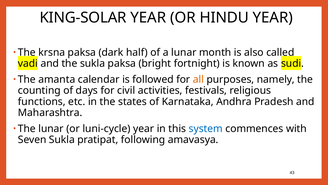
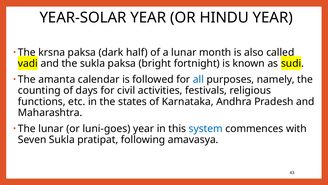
KING-SOLAR: KING-SOLAR -> YEAR-SOLAR
all colour: orange -> blue
luni-cycle: luni-cycle -> luni-goes
